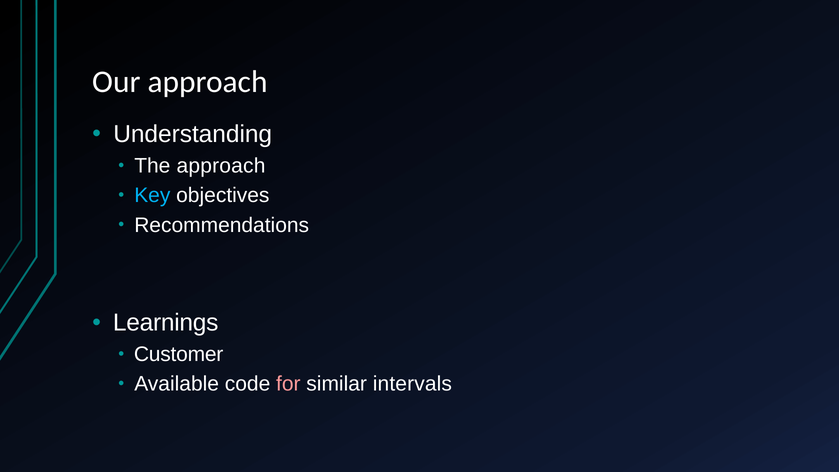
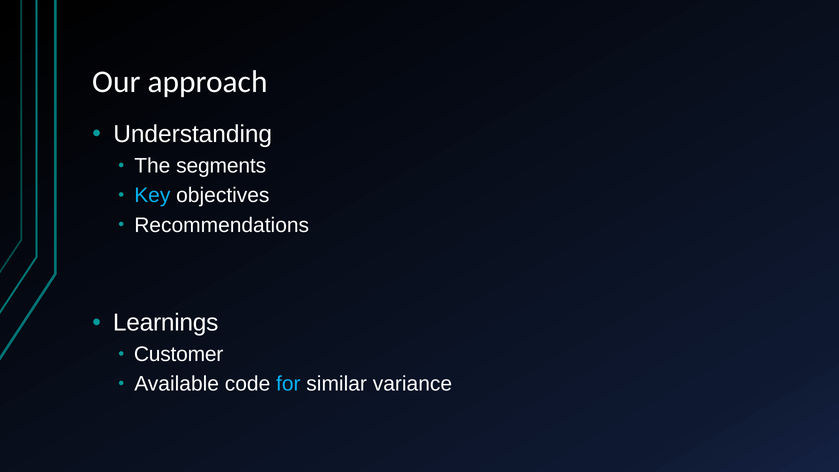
The approach: approach -> segments
for colour: pink -> light blue
intervals: intervals -> variance
